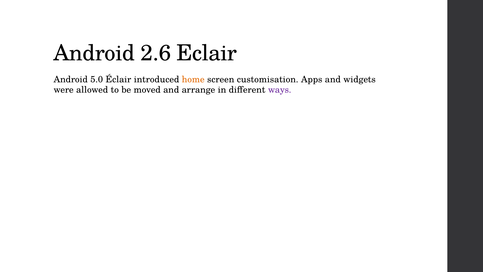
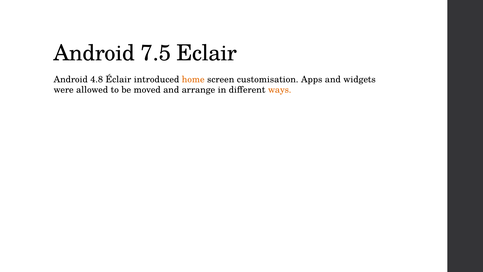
2.6: 2.6 -> 7.5
5.0: 5.0 -> 4.8
ways colour: purple -> orange
